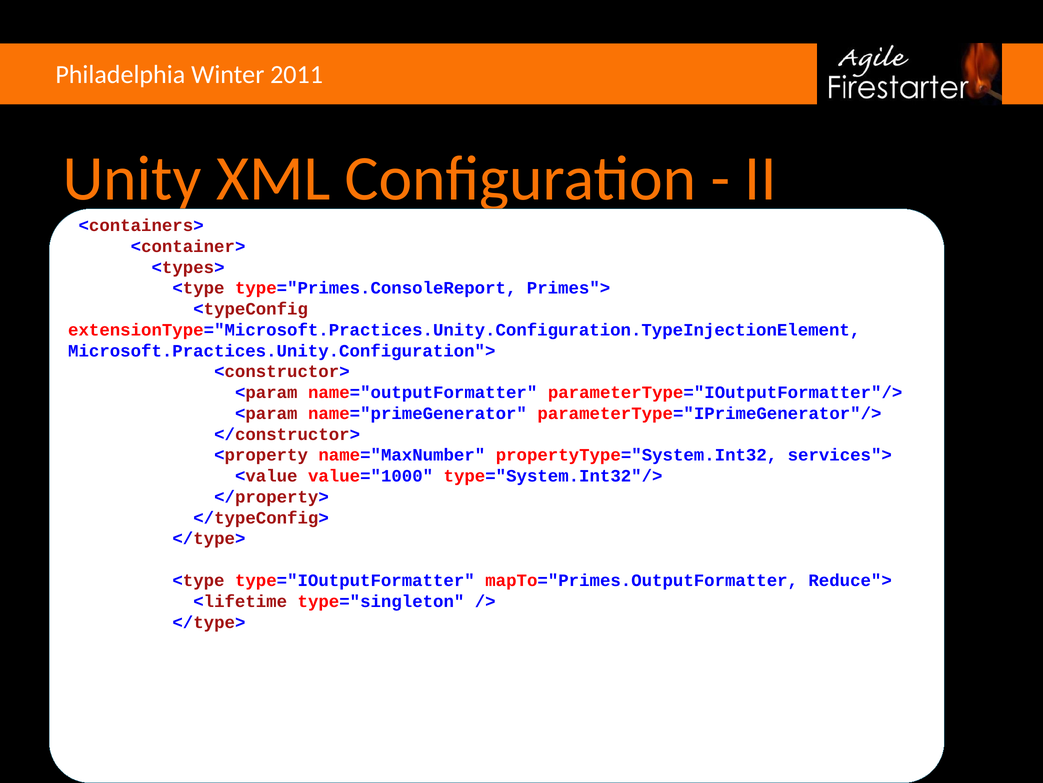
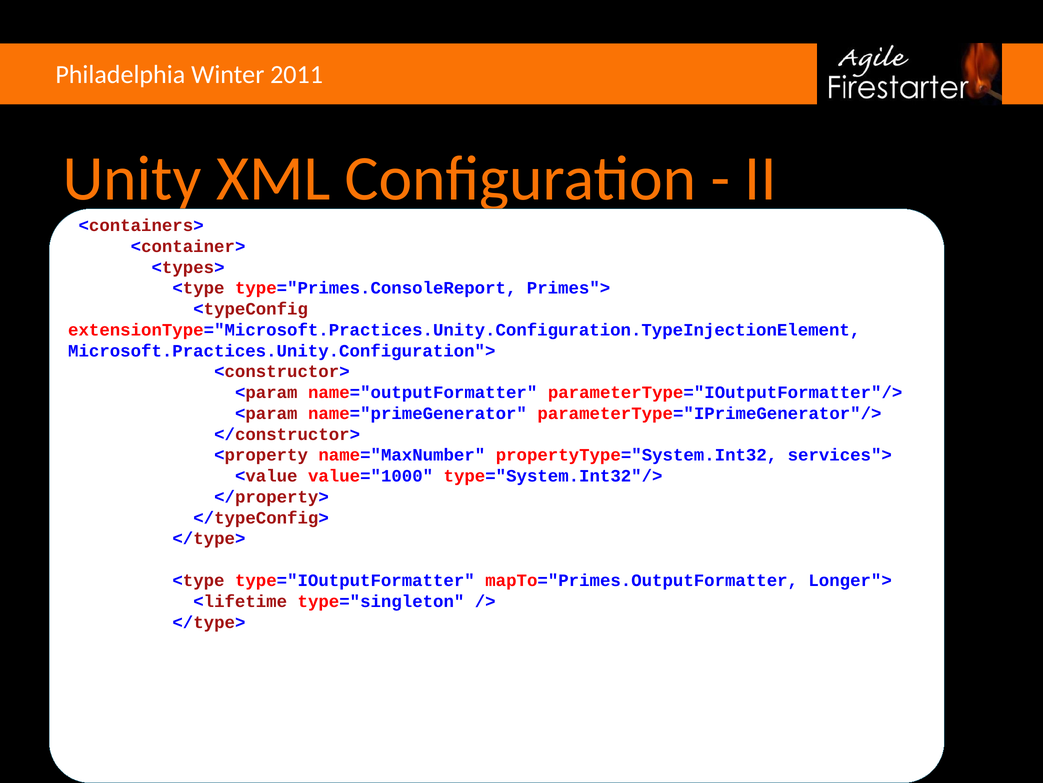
Reduce">: Reduce"> -> Longer">
